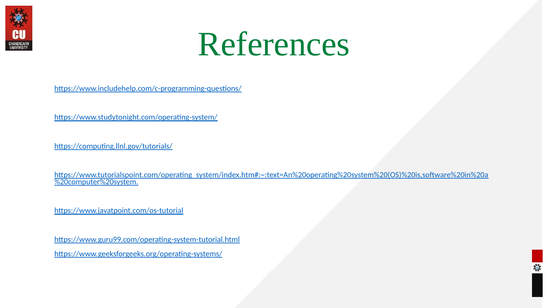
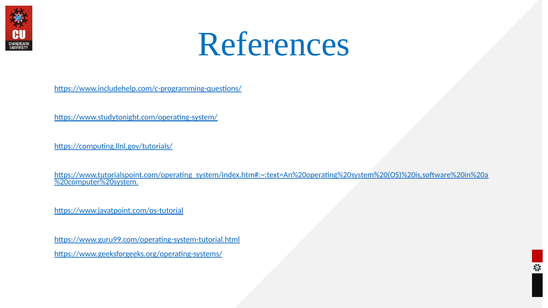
References colour: green -> blue
